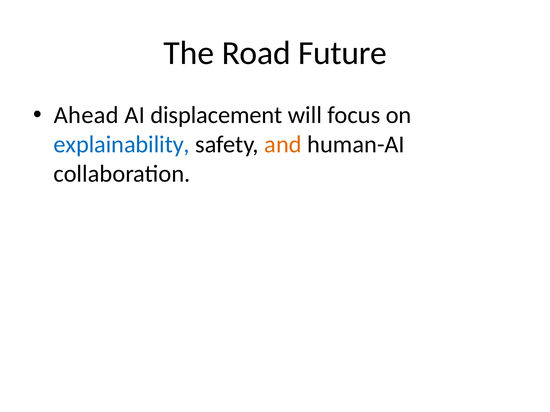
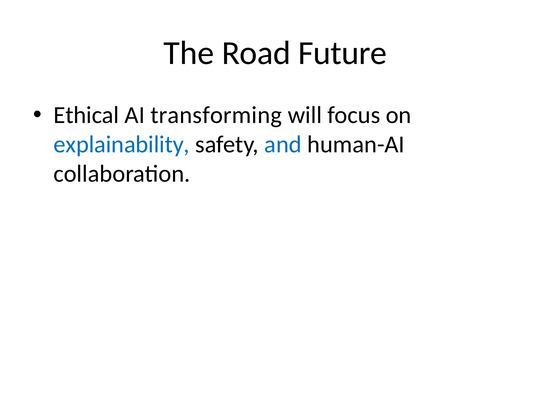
Ahead: Ahead -> Ethical
displacement: displacement -> transforming
and colour: orange -> blue
